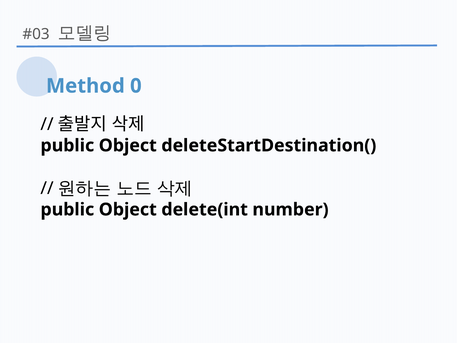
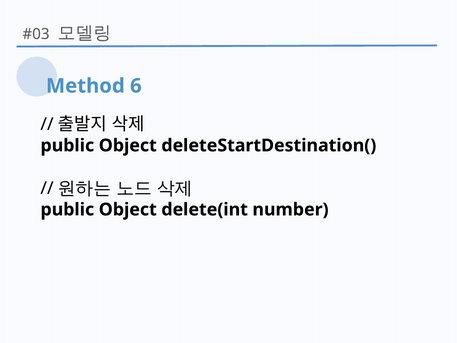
0: 0 -> 6
